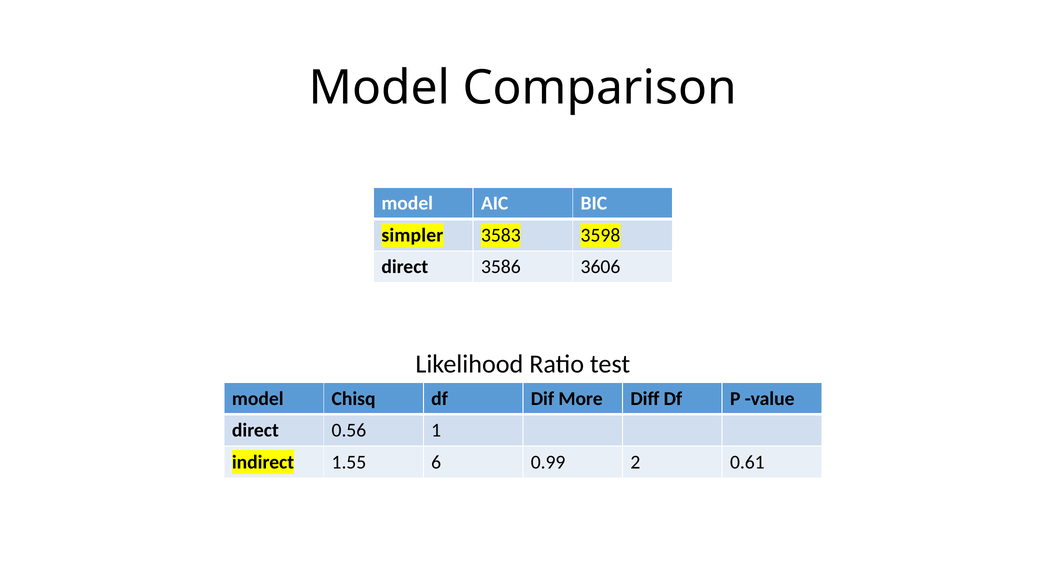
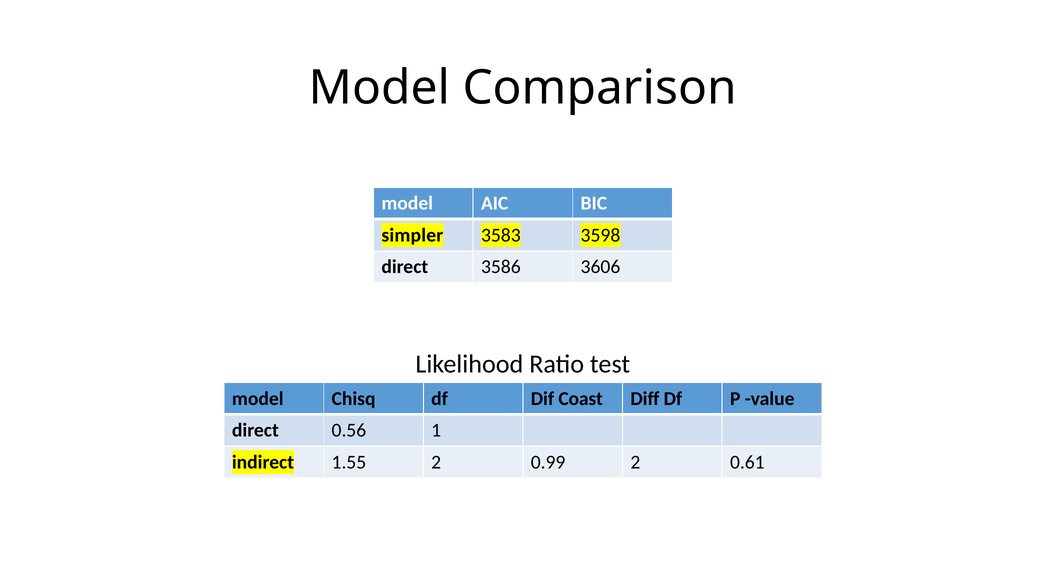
More: More -> Coast
1.55 6: 6 -> 2
